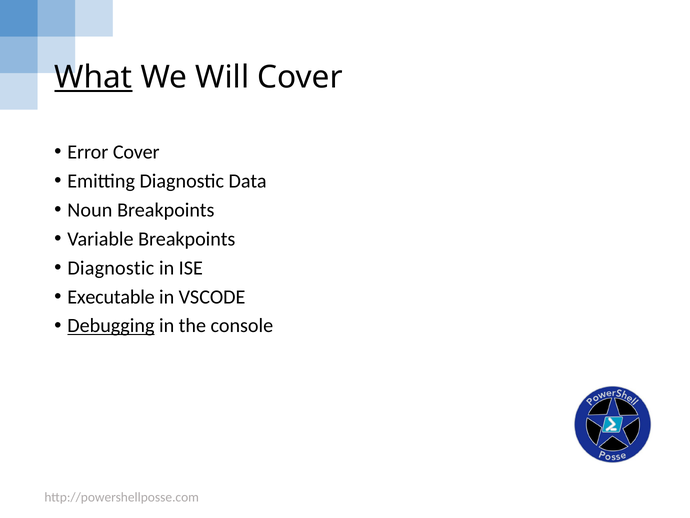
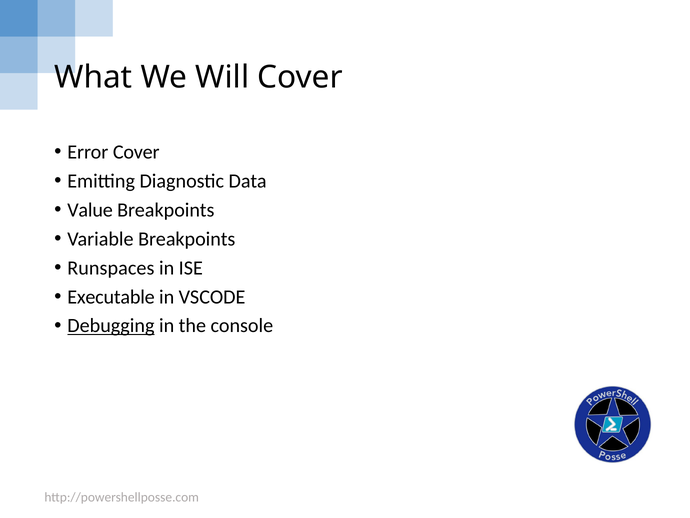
What underline: present -> none
Noun: Noun -> Value
Diagnostic at (111, 268): Diagnostic -> Runspaces
